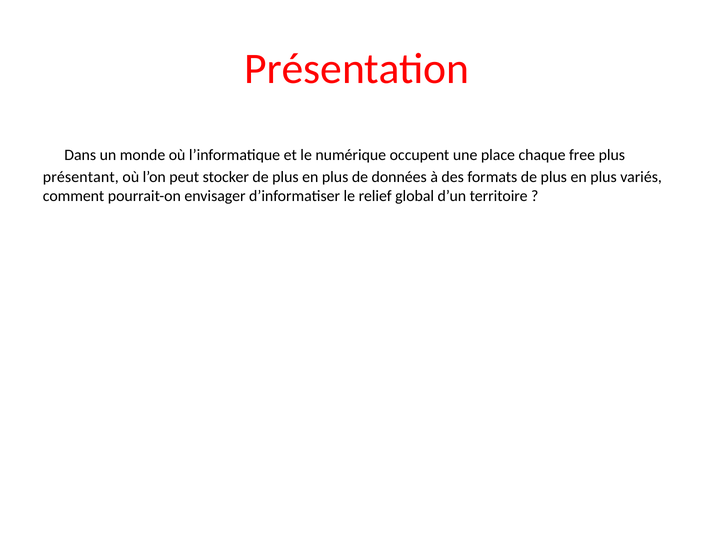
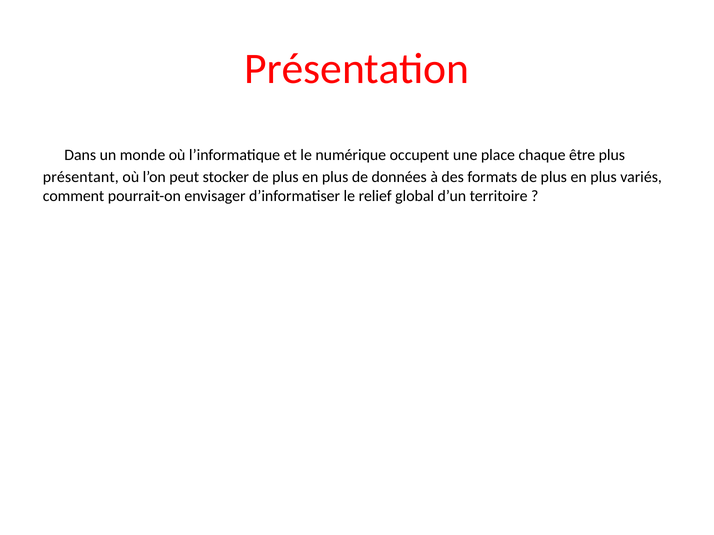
free: free -> être
